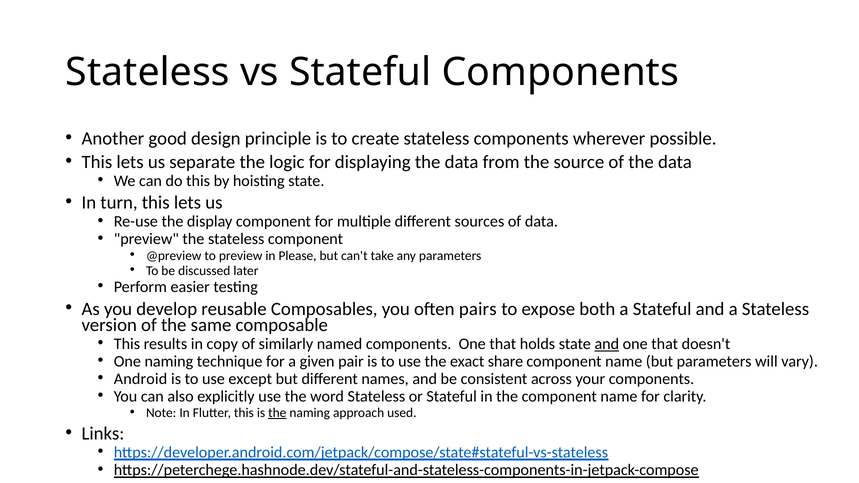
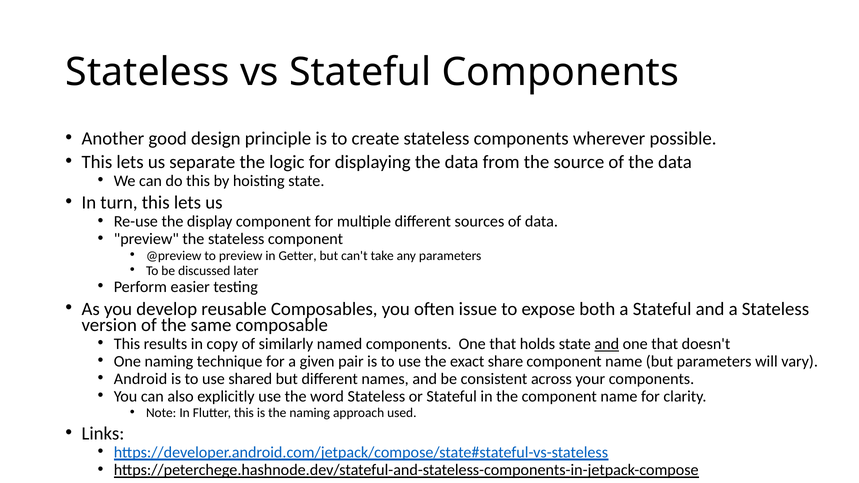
Please: Please -> Getter
pairs: pairs -> issue
except: except -> shared
the at (277, 413) underline: present -> none
